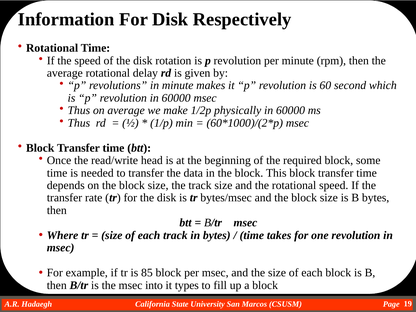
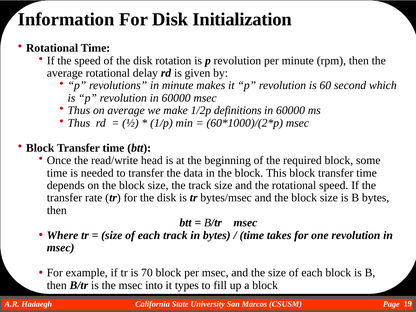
Respectively: Respectively -> Initialization
physically: physically -> definitions
85: 85 -> 70
